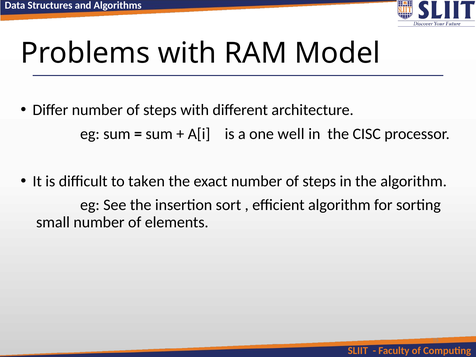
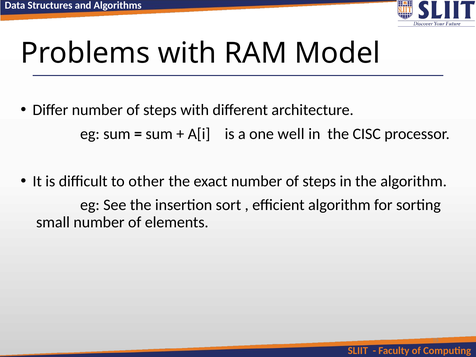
taken: taken -> other
